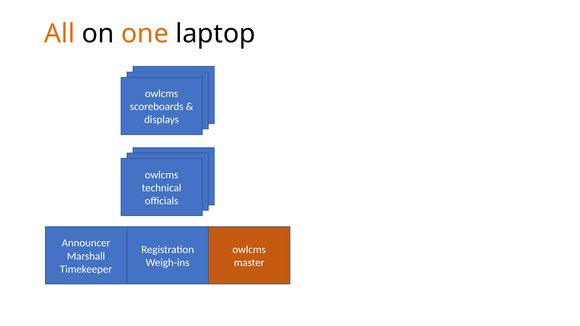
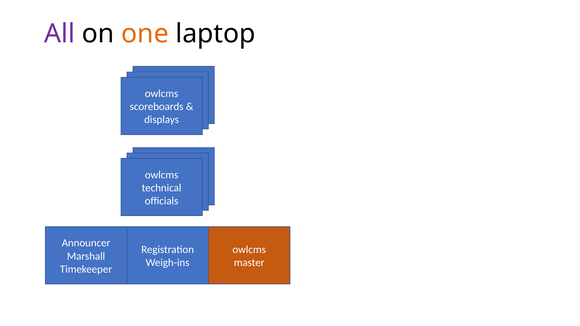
All colour: orange -> purple
